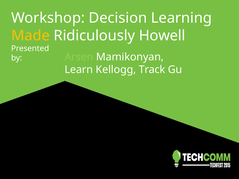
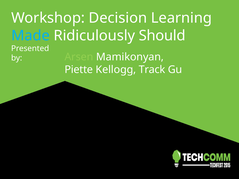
Made colour: yellow -> light blue
Howell: Howell -> Should
Learn: Learn -> Piette
